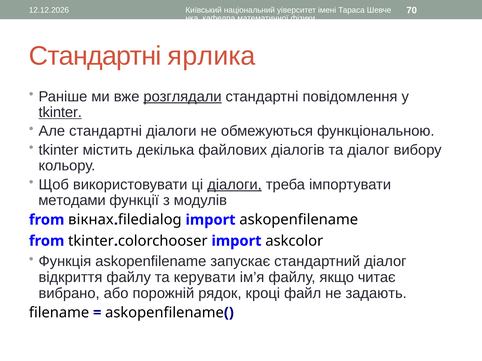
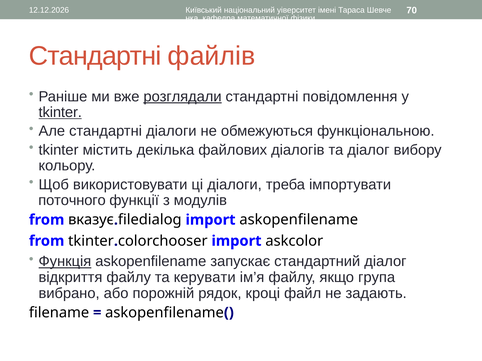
ярлика: ярлика -> файлів
діалоги at (235, 185) underline: present -> none
методами: методами -> поточного
вікнах: вікнах -> вказує
Функція underline: none -> present
читає: читає -> група
